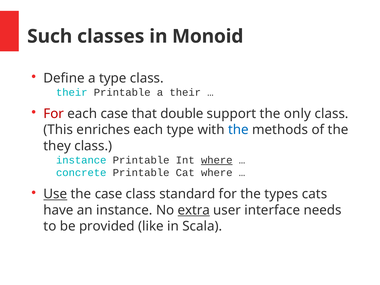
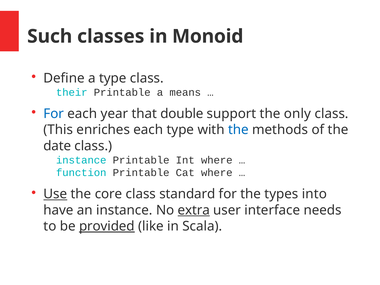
a their: their -> means
For at (54, 114) colour: red -> blue
each case: case -> year
they: they -> date
where at (217, 160) underline: present -> none
concrete: concrete -> function
the case: case -> core
cats: cats -> into
provided underline: none -> present
